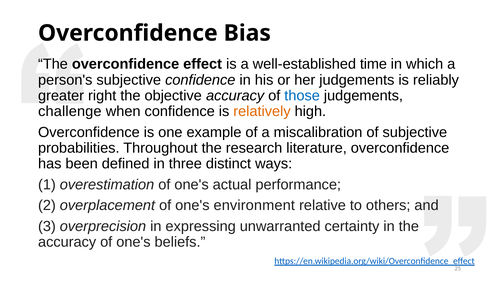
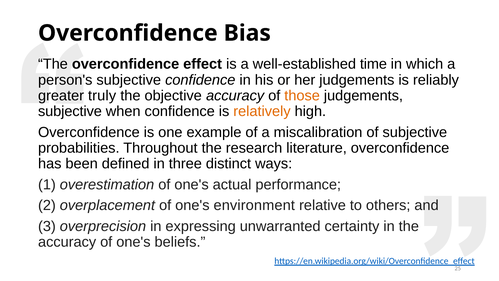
right: right -> truly
those colour: blue -> orange
challenge at (70, 111): challenge -> subjective
